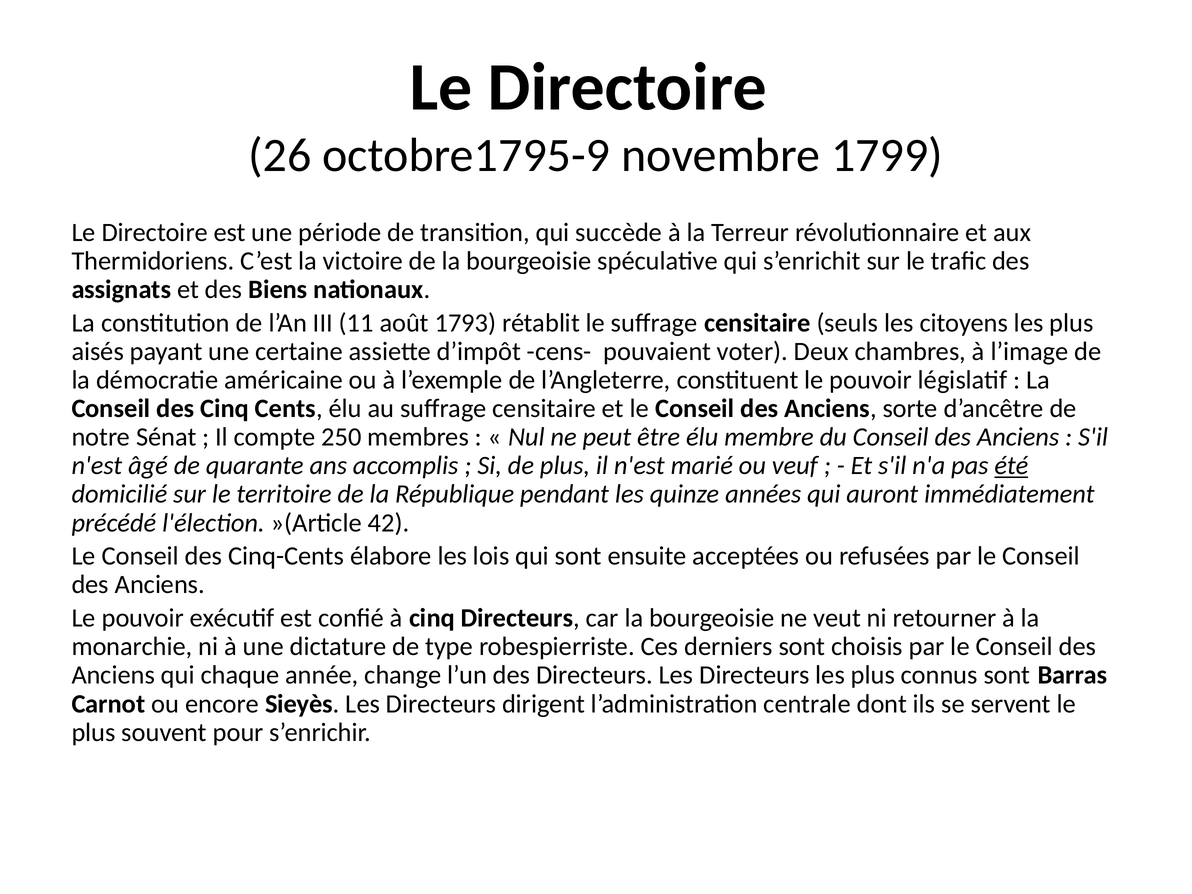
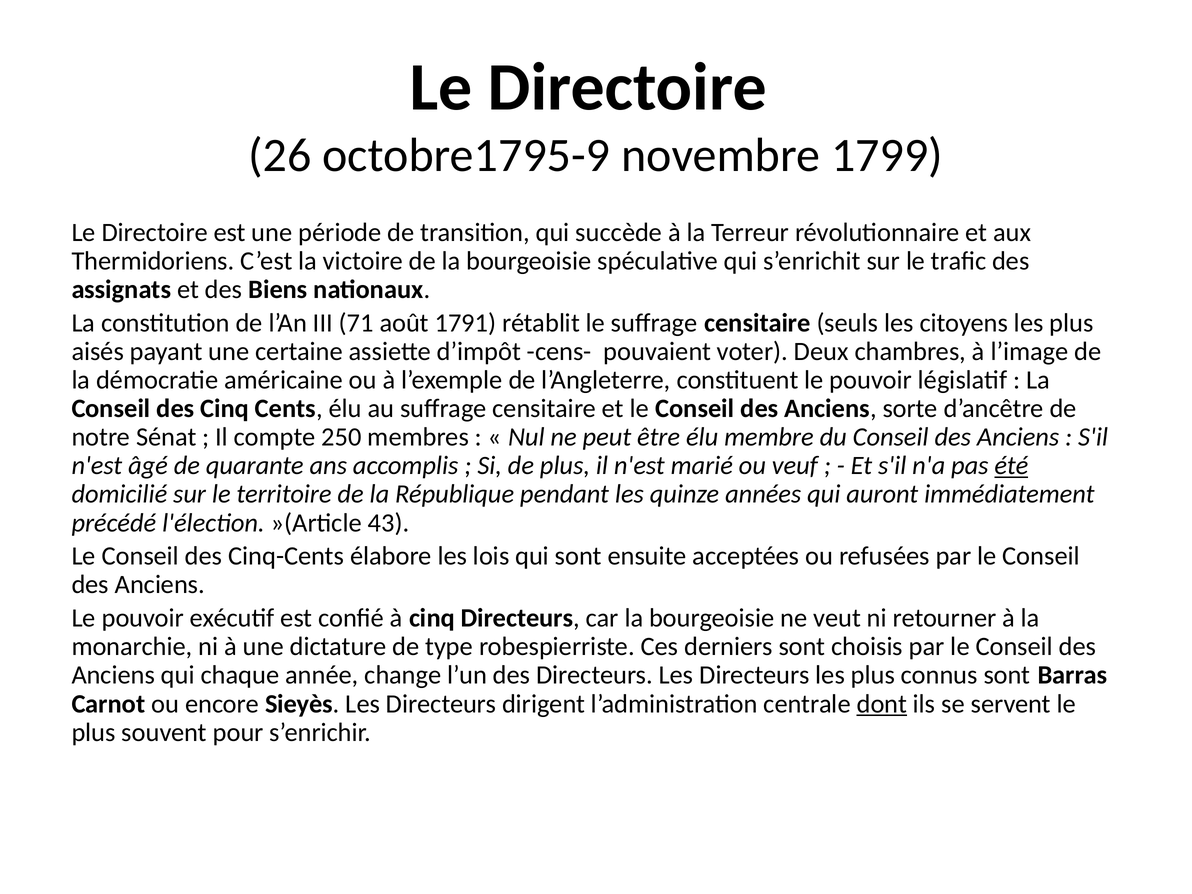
11: 11 -> 71
1793: 1793 -> 1791
42: 42 -> 43
dont underline: none -> present
